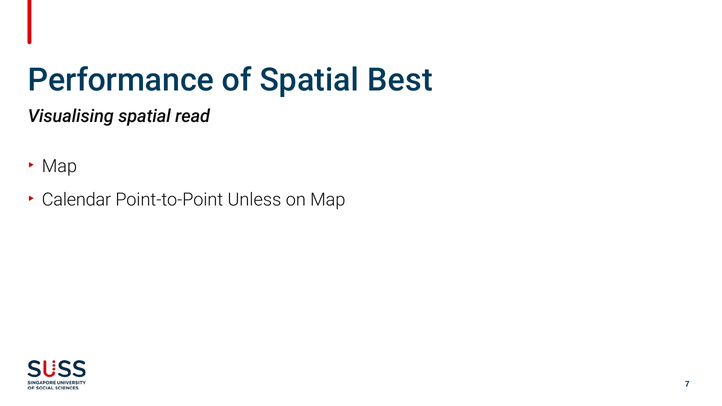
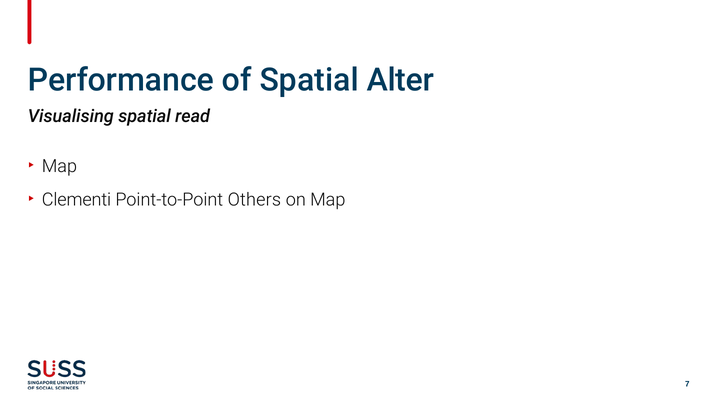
Best: Best -> Alter
Calendar: Calendar -> Clementi
Unless: Unless -> Others
